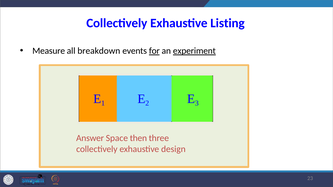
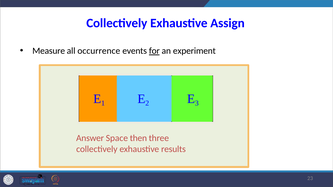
Listing: Listing -> Assign
breakdown: breakdown -> occurrence
experiment underline: present -> none
design: design -> results
